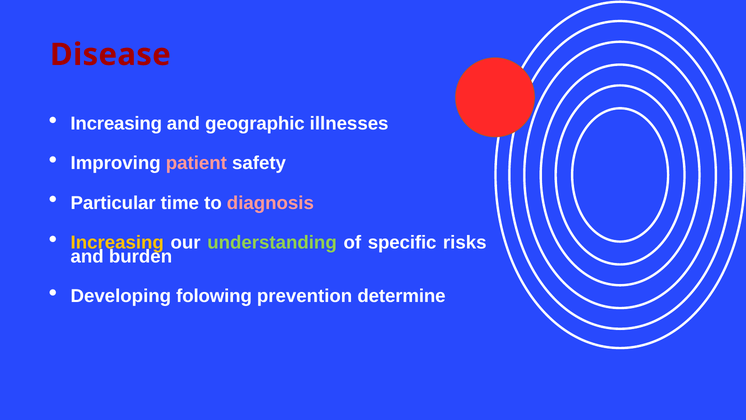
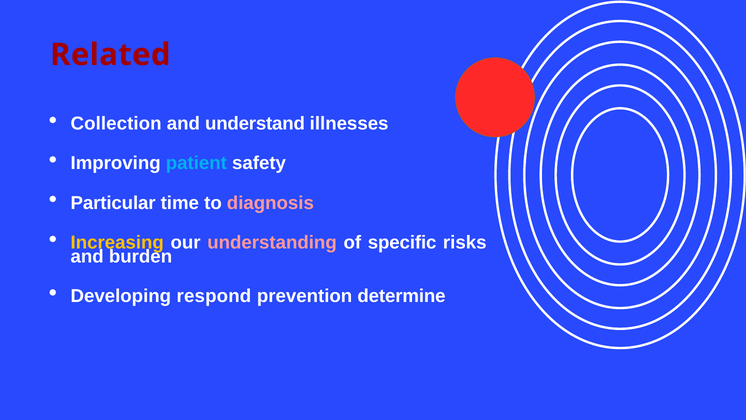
Disease: Disease -> Related
Increasing at (116, 123): Increasing -> Collection
geographic: geographic -> understand
patient colour: pink -> light blue
understanding colour: light green -> pink
folowing: folowing -> respond
